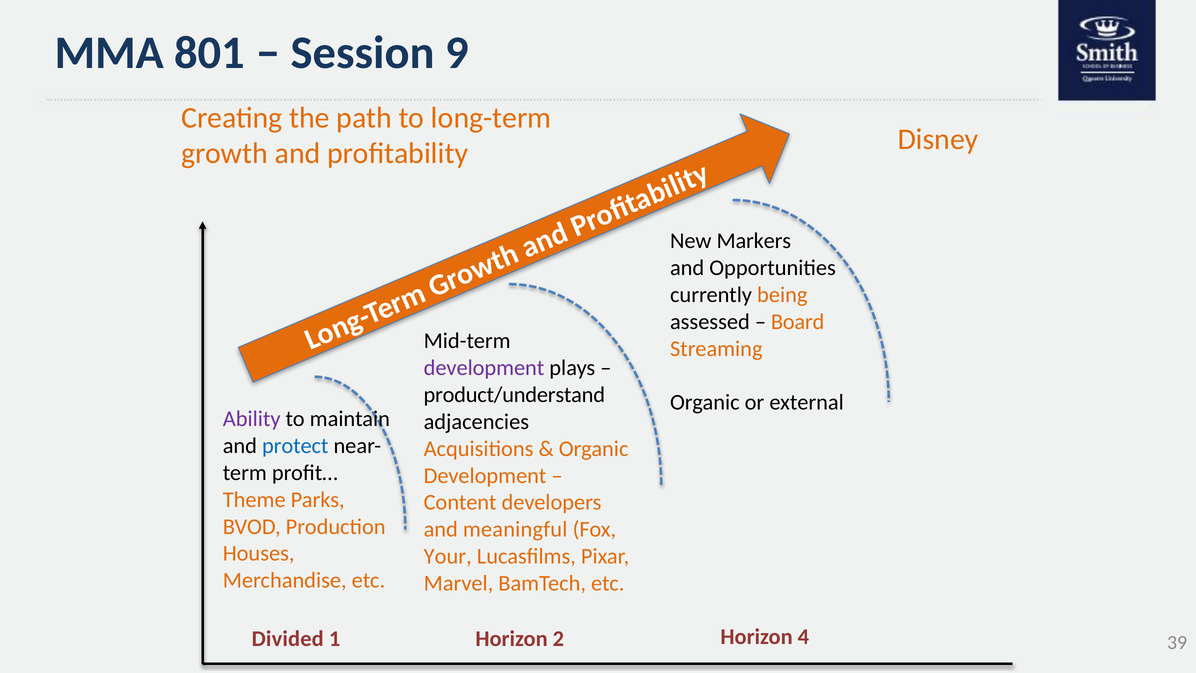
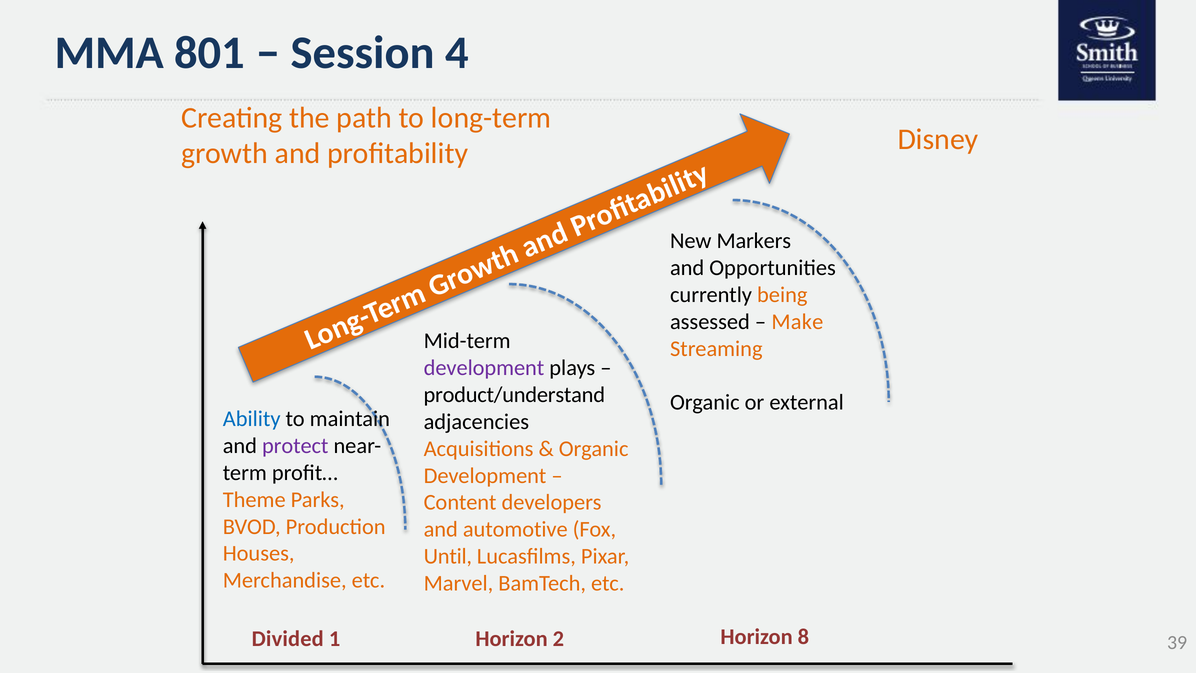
9: 9 -> 4
Board: Board -> Make
Ability colour: purple -> blue
protect colour: blue -> purple
meaningful: meaningful -> automotive
Your: Your -> Until
4: 4 -> 8
